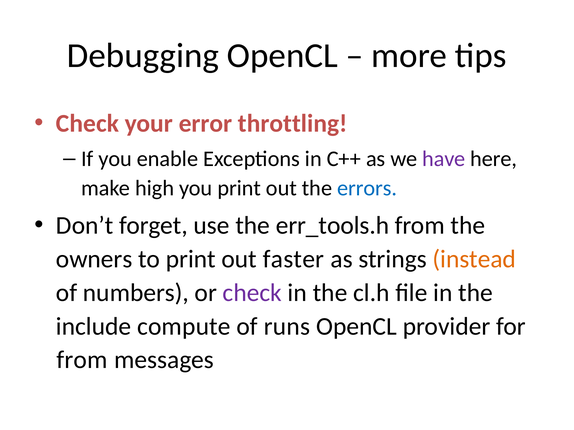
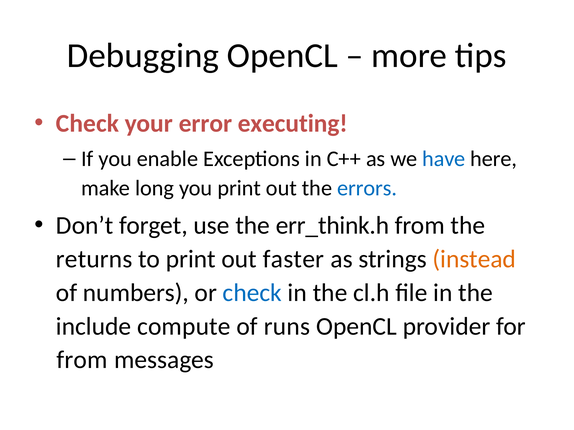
throttling: throttling -> executing
have colour: purple -> blue
high: high -> long
err_tools.h: err_tools.h -> err_think.h
owners: owners -> returns
check at (252, 293) colour: purple -> blue
